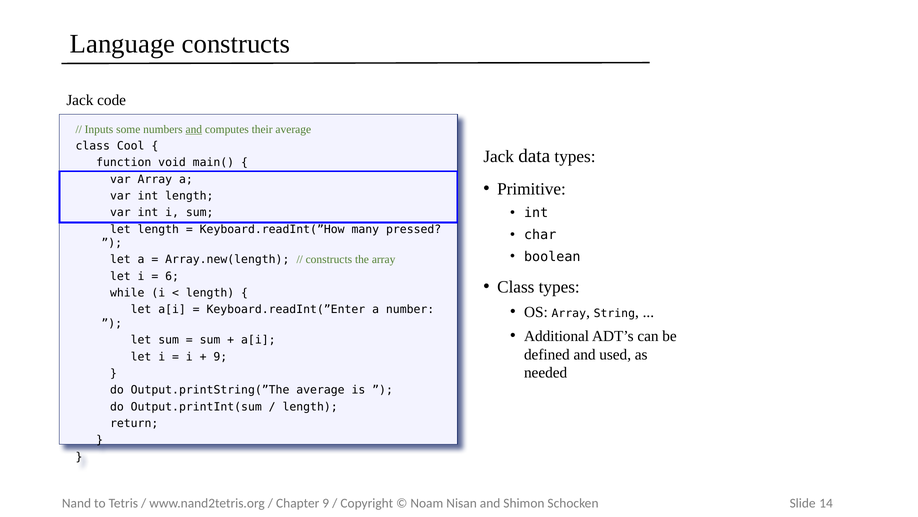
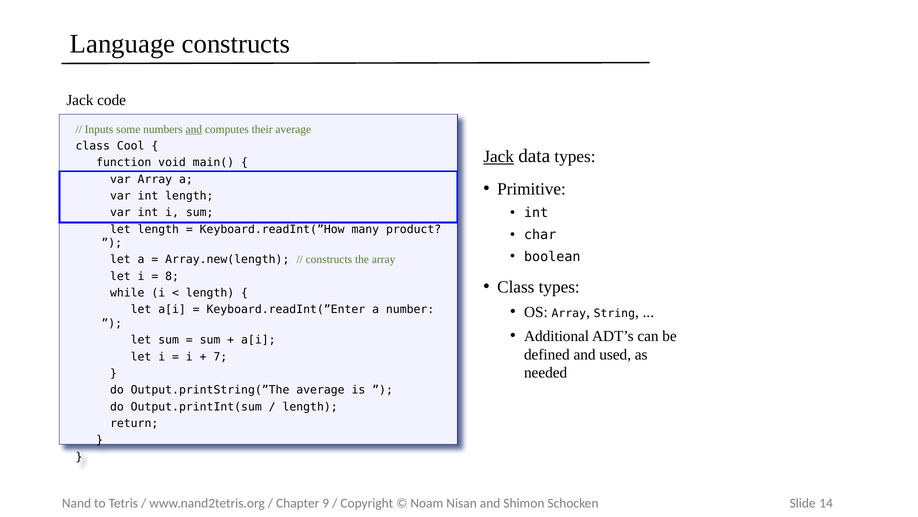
Jack at (499, 156) underline: none -> present
pressed: pressed -> product
6: 6 -> 8
9 at (220, 356): 9 -> 7
